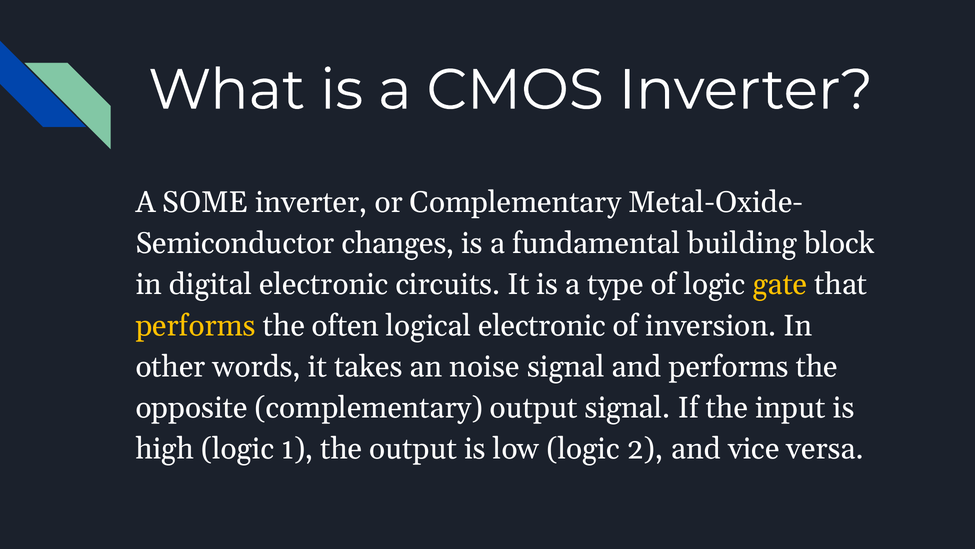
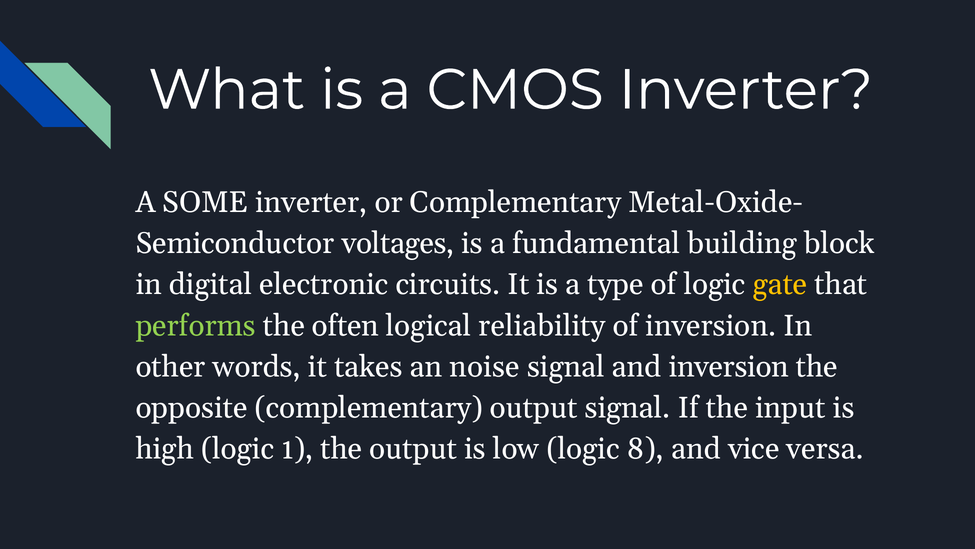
changes: changes -> voltages
performs at (196, 325) colour: yellow -> light green
logical electronic: electronic -> reliability
and performs: performs -> inversion
2: 2 -> 8
